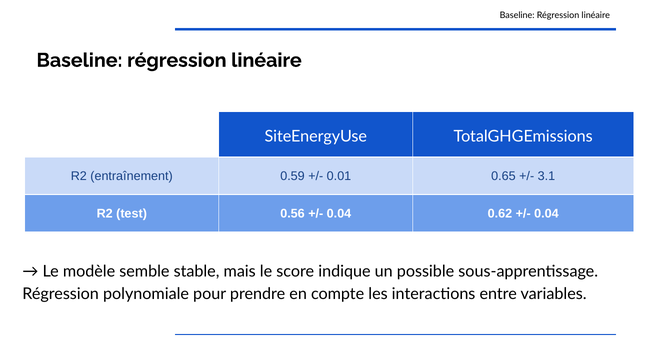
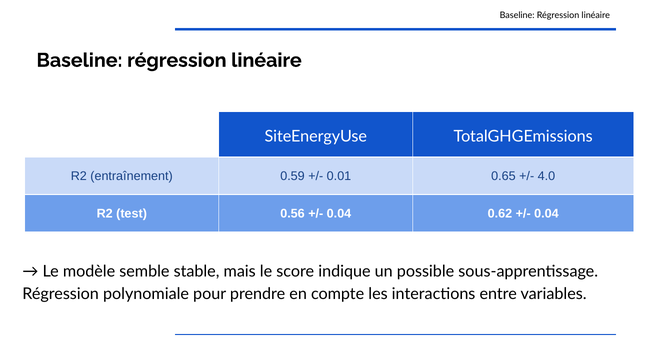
3.1: 3.1 -> 4.0
